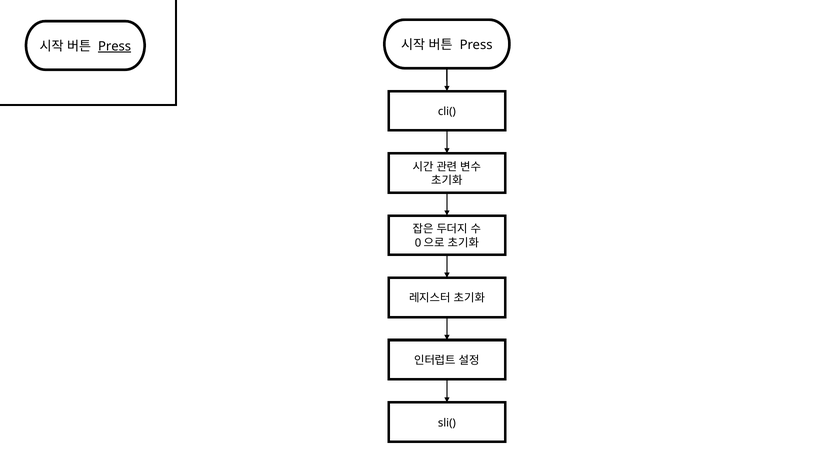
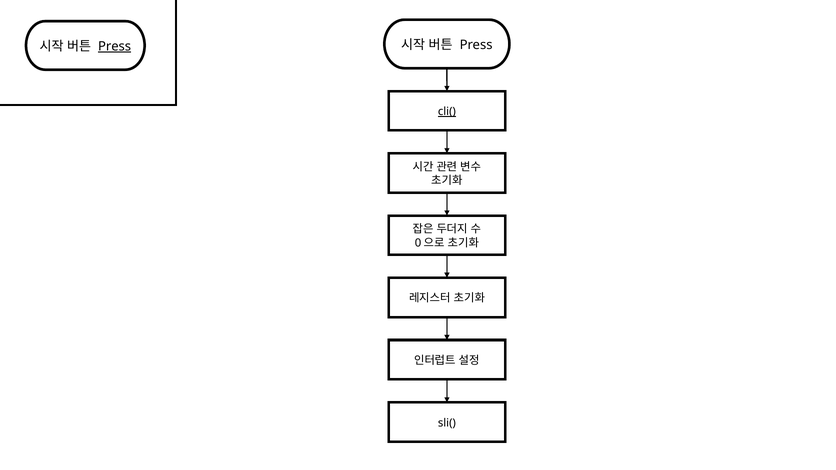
cli( underline: none -> present
